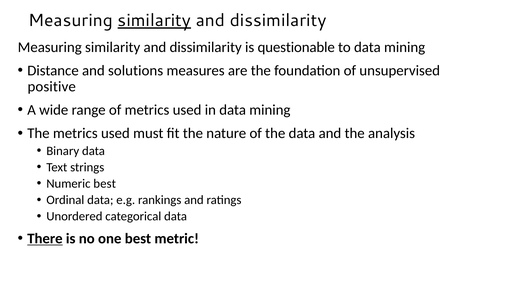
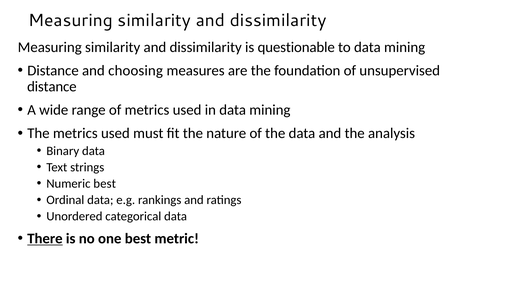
similarity at (154, 21) underline: present -> none
solutions: solutions -> choosing
positive at (52, 87): positive -> distance
